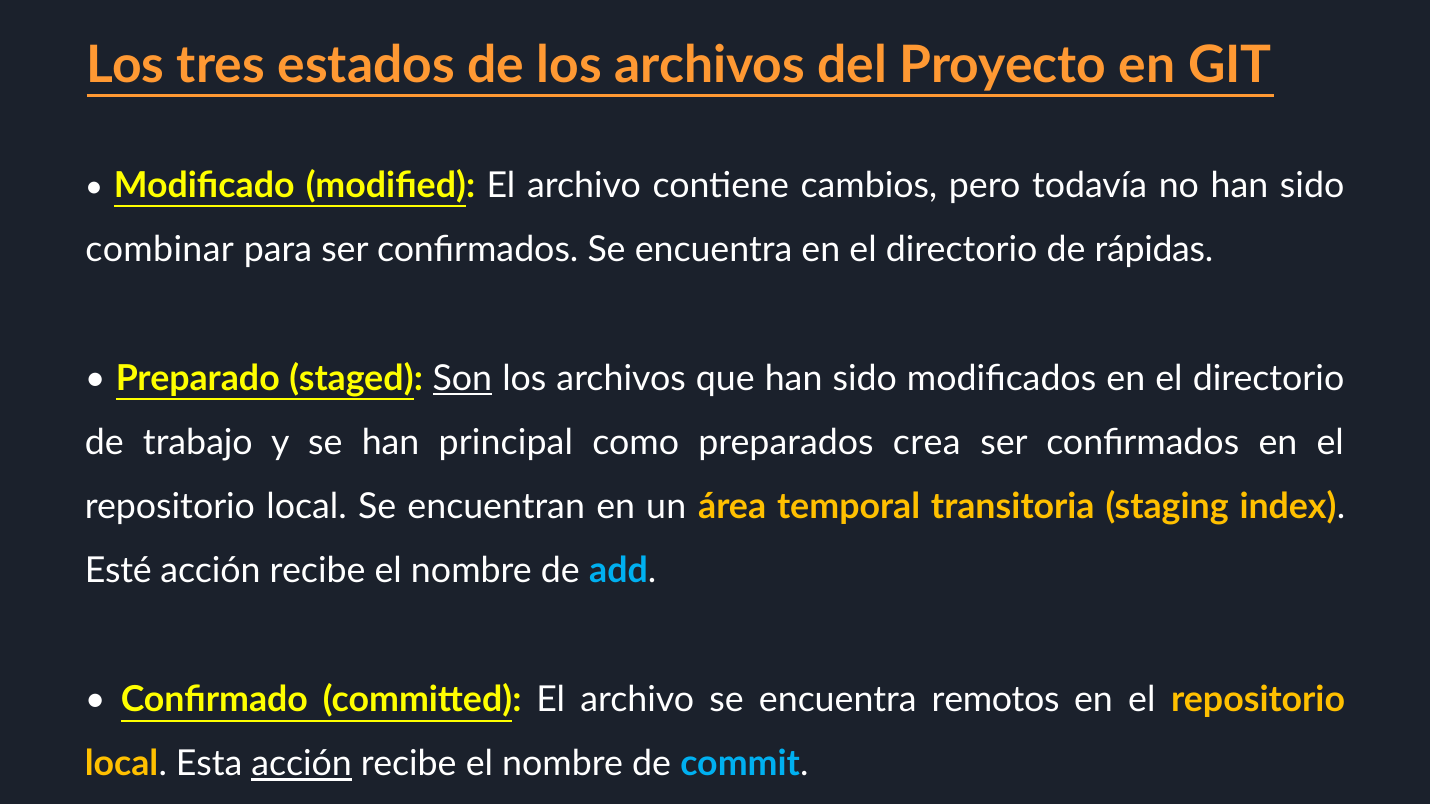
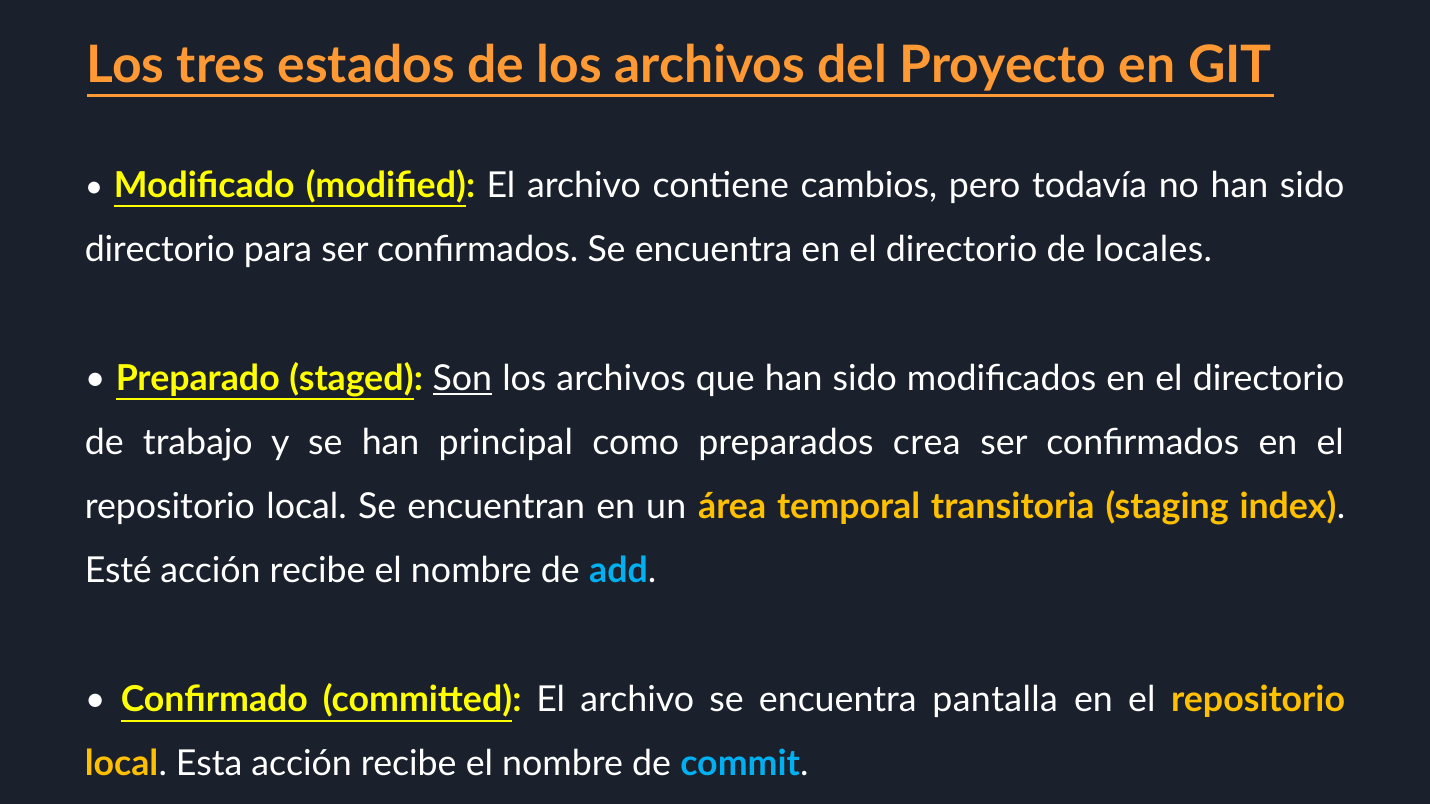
combinar at (160, 250): combinar -> directorio
rápidas: rápidas -> locales
remotos: remotos -> pantalla
acción at (302, 765) underline: present -> none
